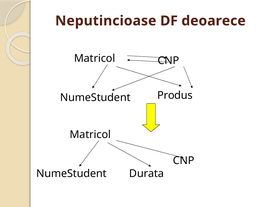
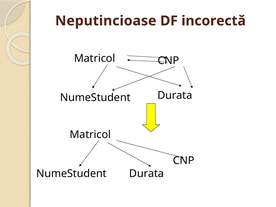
deoarece: deoarece -> incorectă
Produs at (175, 95): Produs -> Durata
